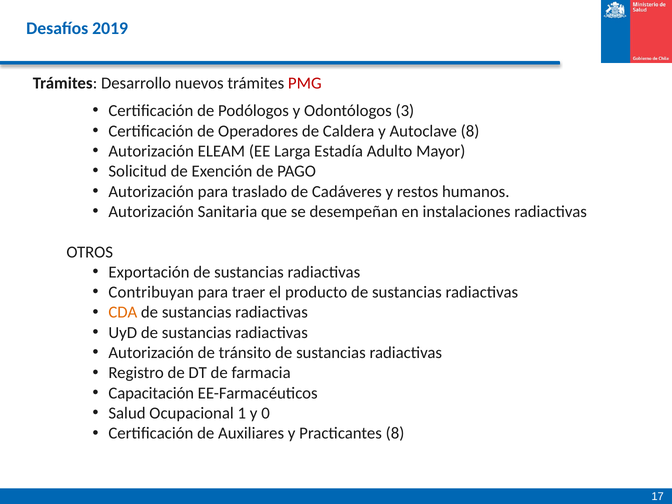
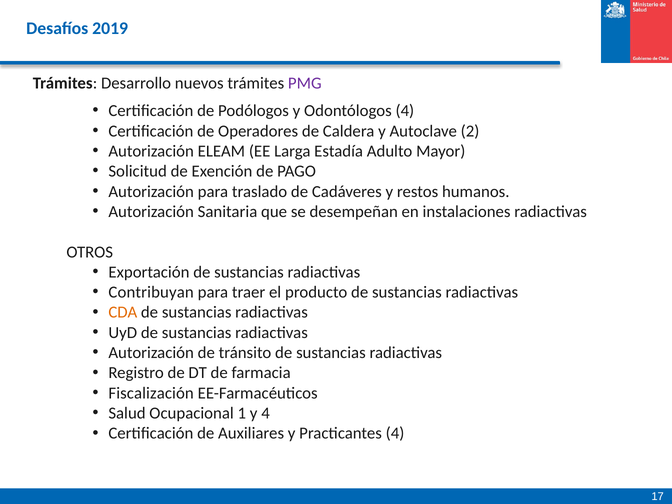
PMG colour: red -> purple
Odontólogos 3: 3 -> 4
Autoclave 8: 8 -> 2
Capacitación: Capacitación -> Fiscalización
y 0: 0 -> 4
Practicantes 8: 8 -> 4
